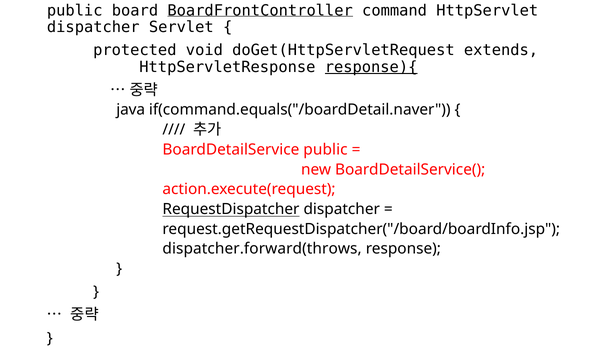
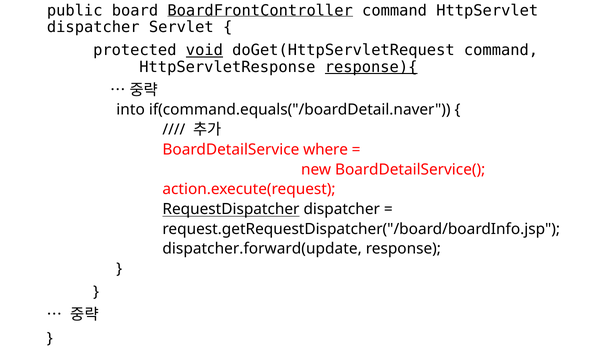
void underline: none -> present
doGet(HttpServletRequest extends: extends -> command
java: java -> into
BoardDetailService public: public -> where
dispatcher.forward(throws: dispatcher.forward(throws -> dispatcher.forward(update
